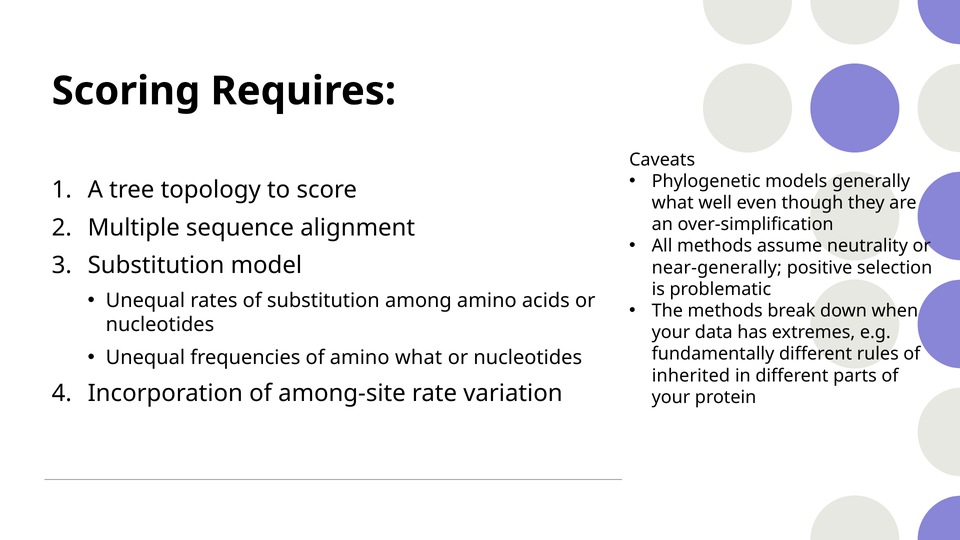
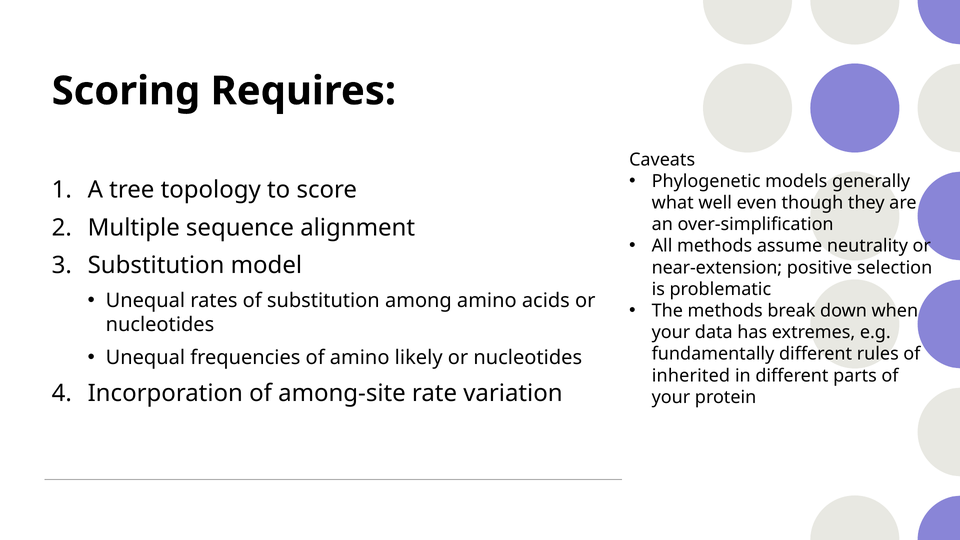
near-generally: near-generally -> near-extension
amino what: what -> likely
